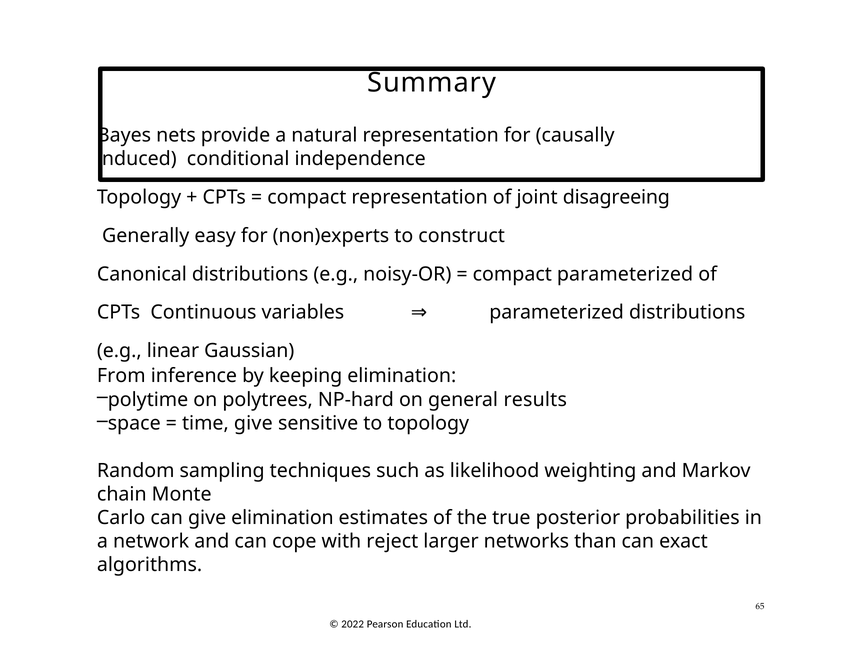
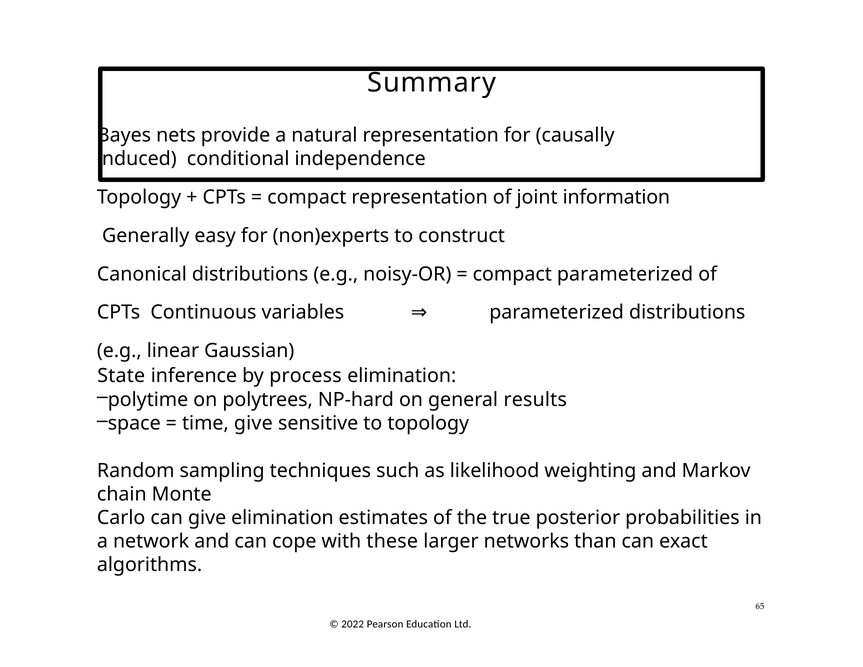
disagreeing: disagreeing -> information
From: From -> State
keeping: keeping -> process
reject: reject -> these
